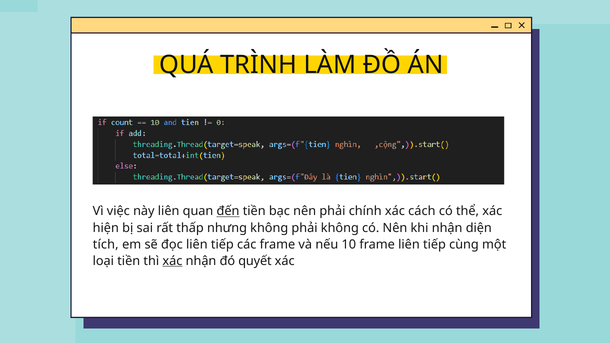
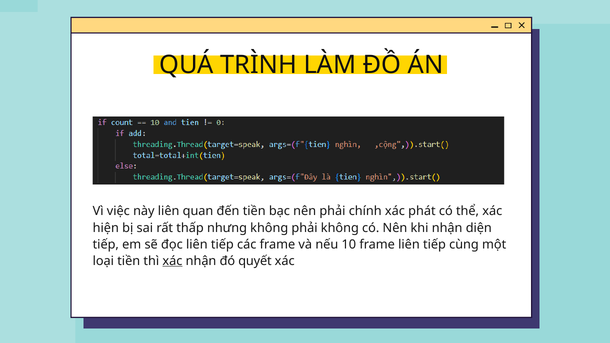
đến underline: present -> none
cách: cách -> phát
tích at (106, 244): tích -> tiếp
